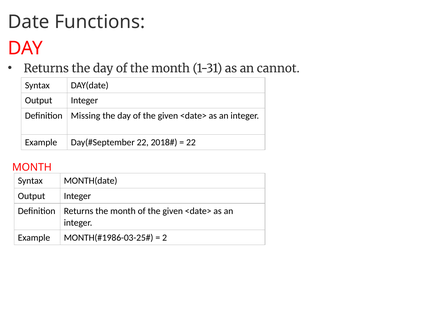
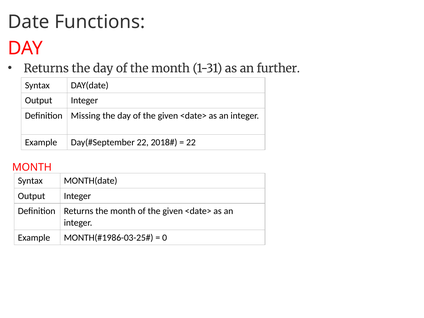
cannot: cannot -> further
2: 2 -> 0
